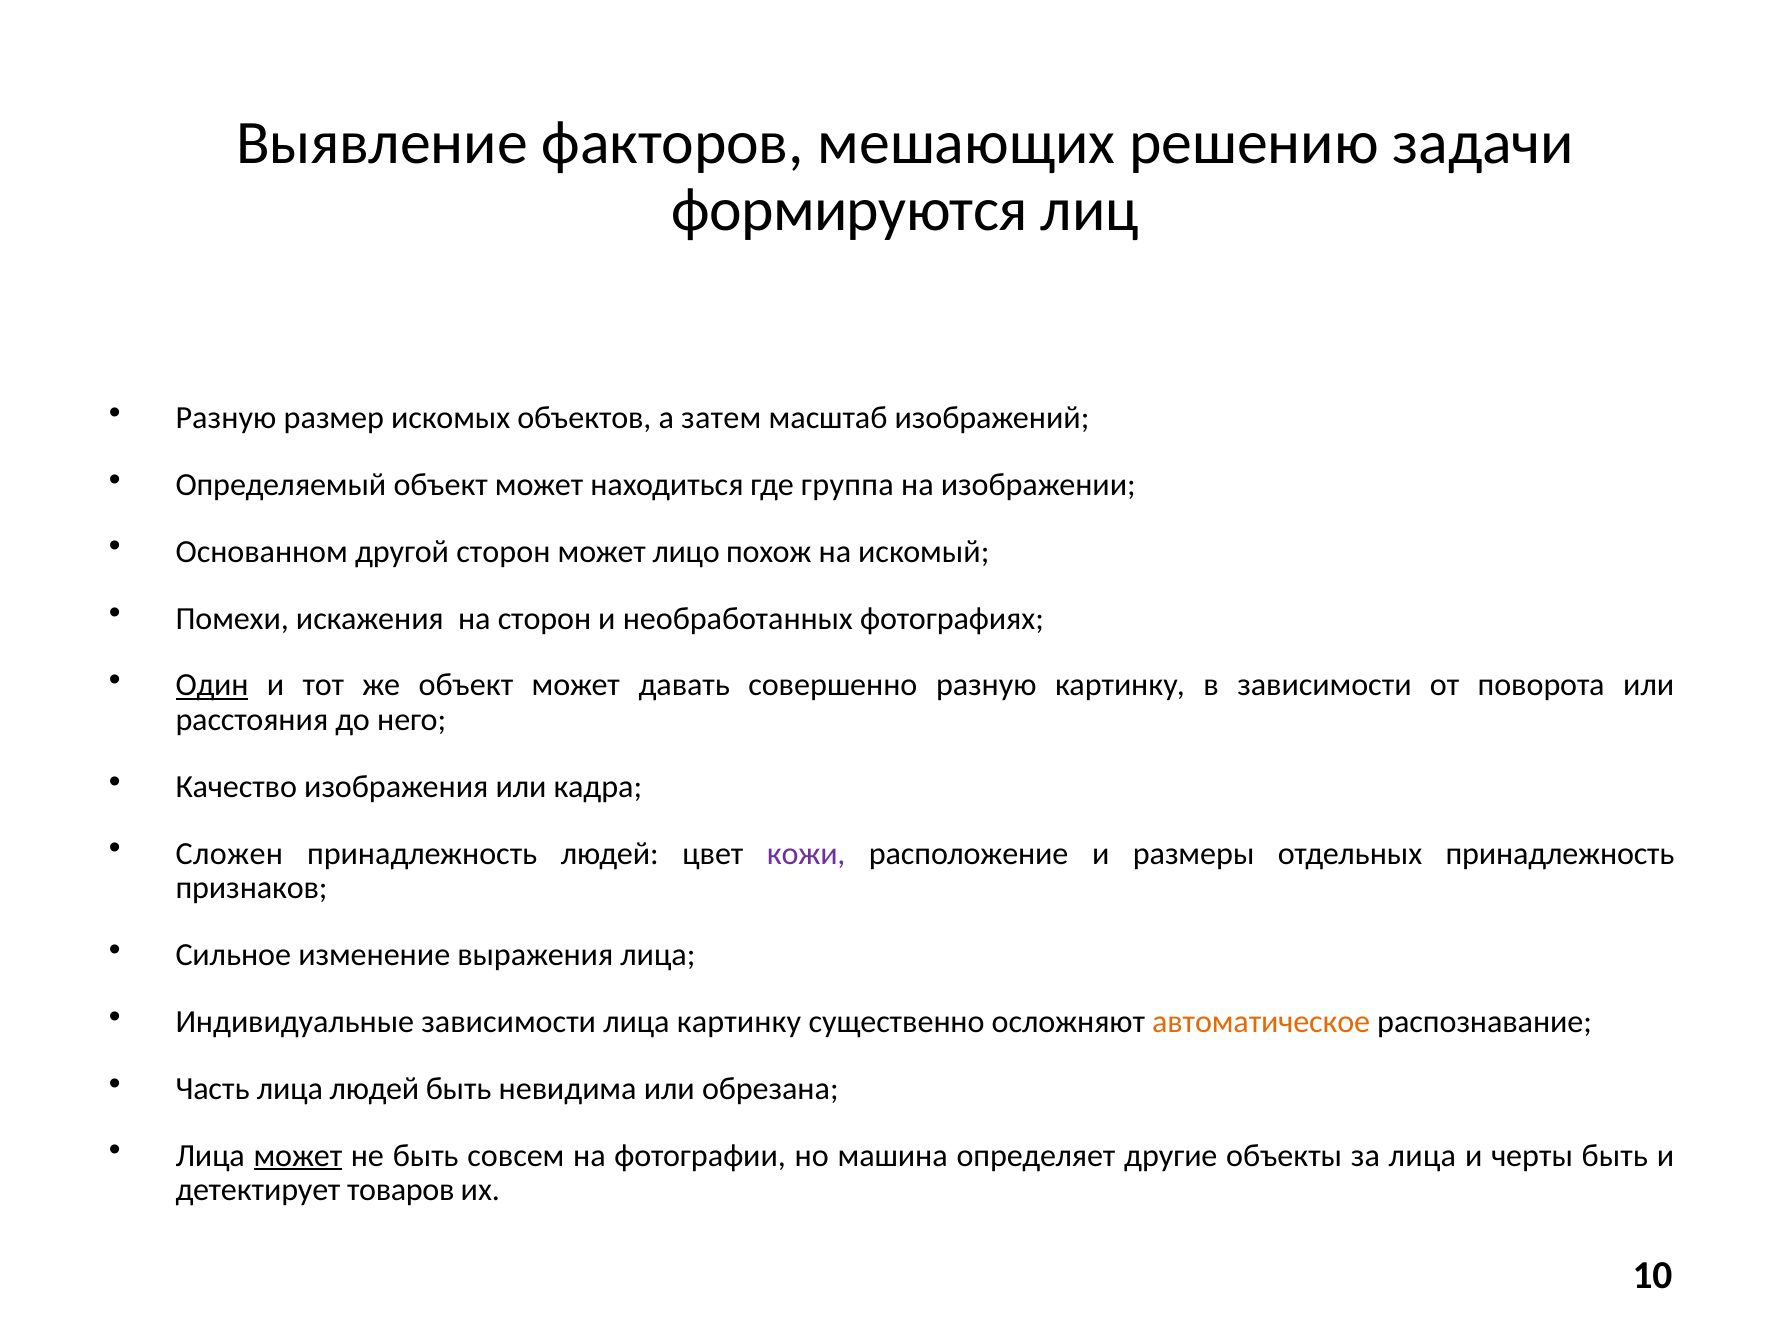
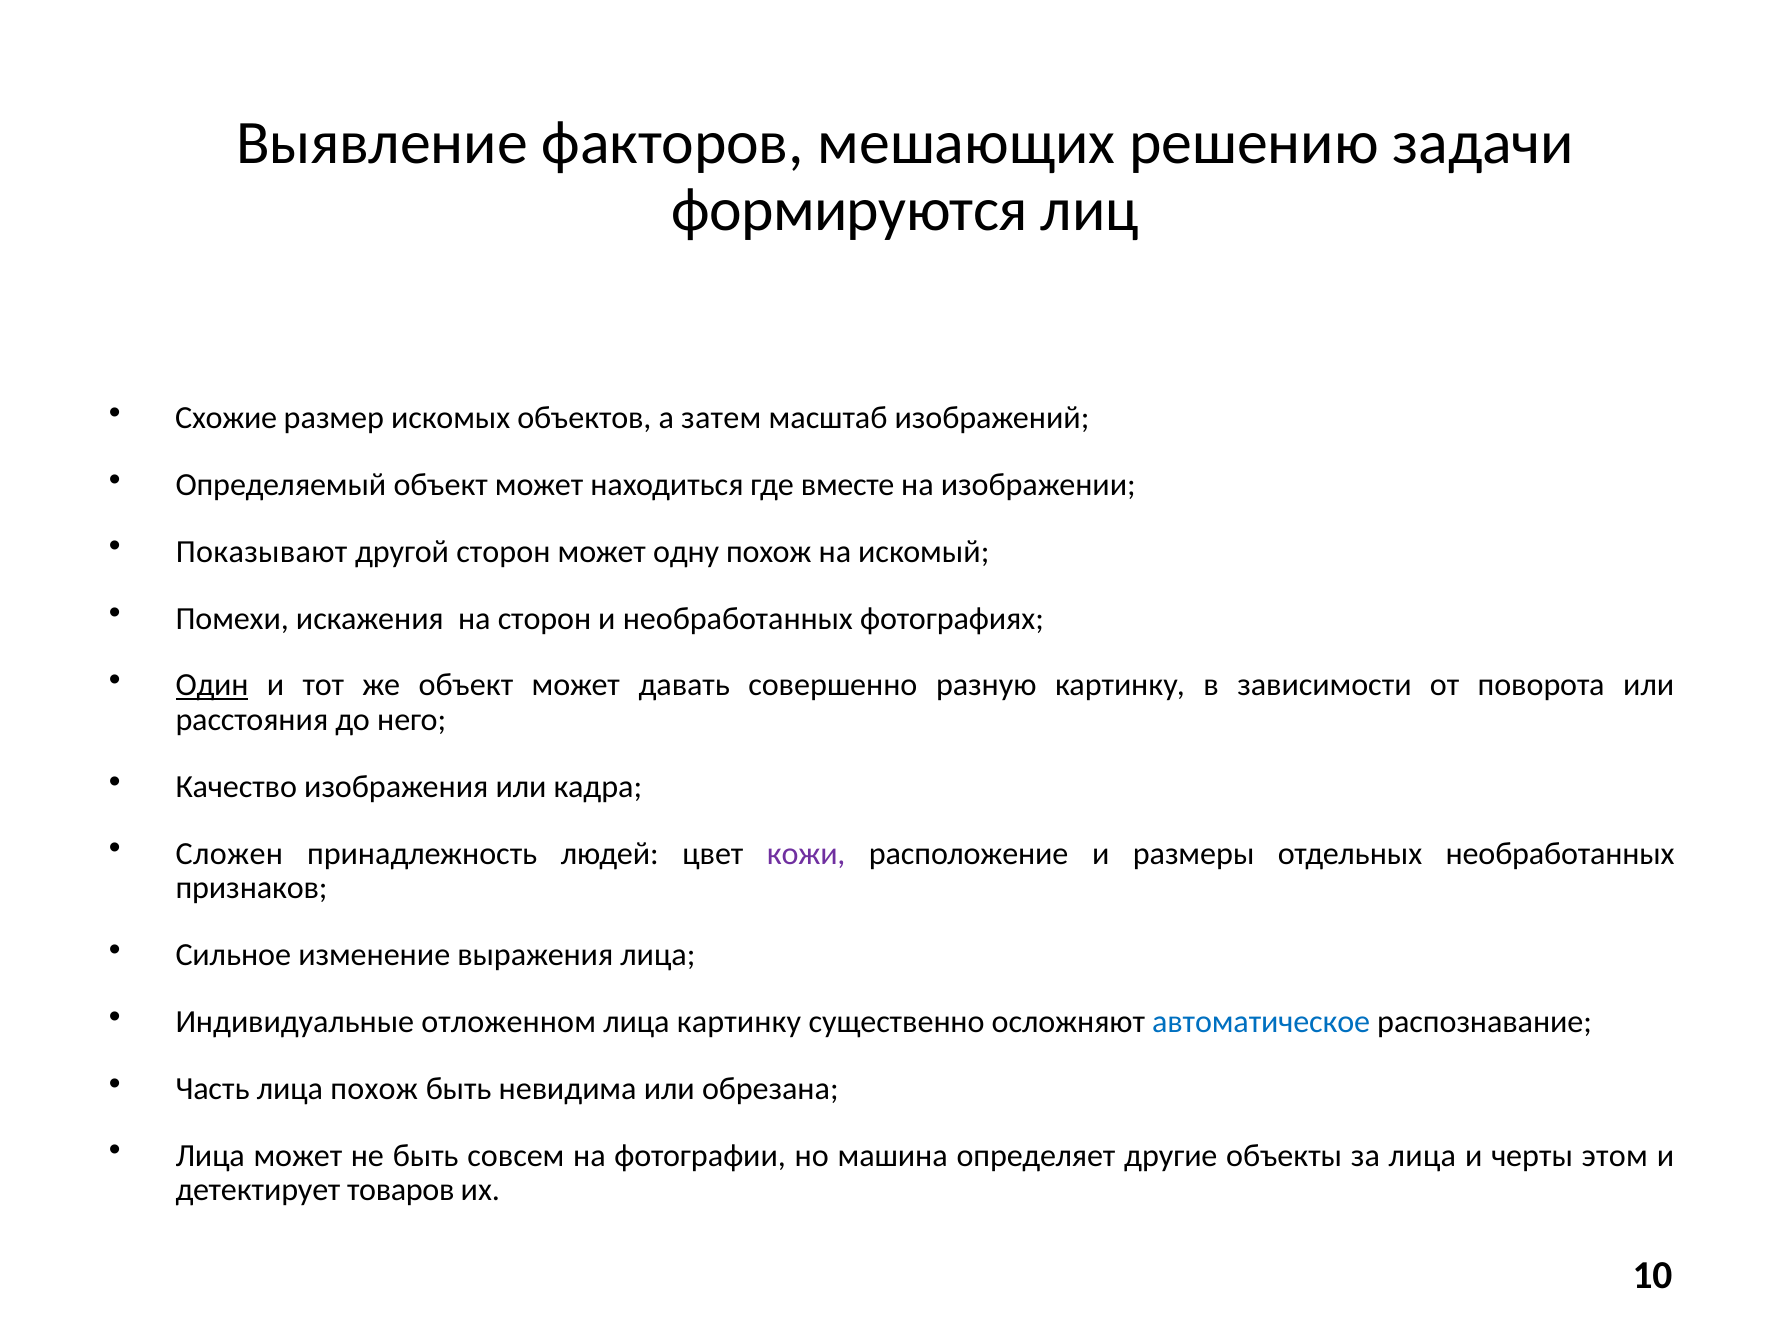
Разную at (226, 418): Разную -> Схожие
группа: группа -> вместе
Основанном: Основанном -> Показывают
лицо: лицо -> одну
отдельных принадлежность: принадлежность -> необработанных
Индивидуальные зависимости: зависимости -> отложенном
автоматическое colour: orange -> blue
лица людей: людей -> похож
может at (298, 1155) underline: present -> none
черты быть: быть -> этом
